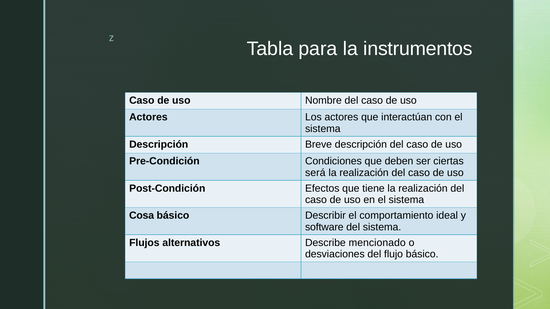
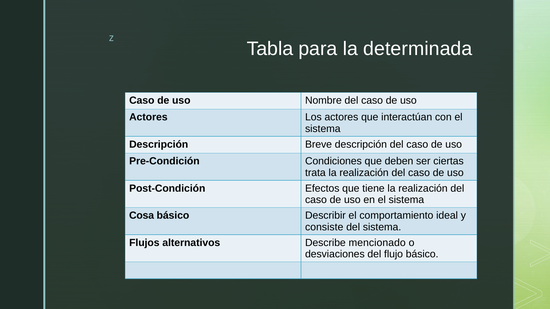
instrumentos: instrumentos -> determinada
será: será -> trata
software: software -> consiste
